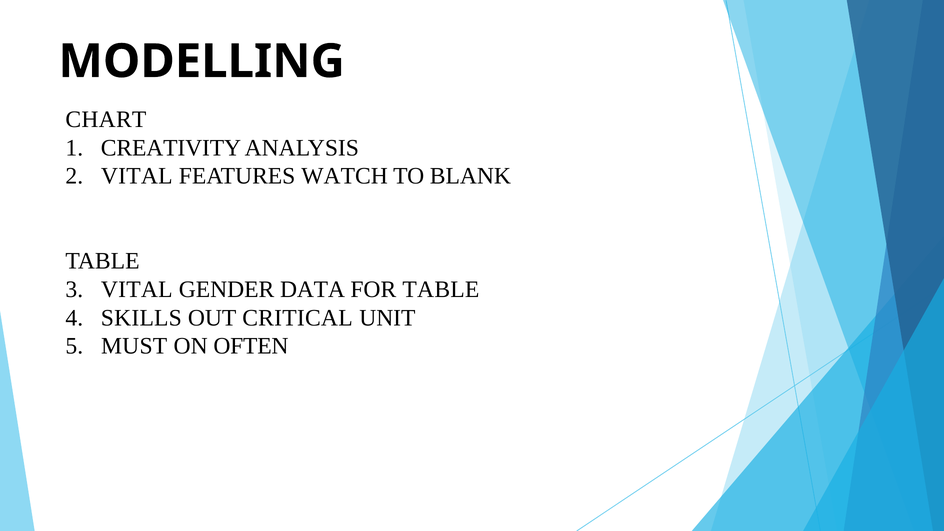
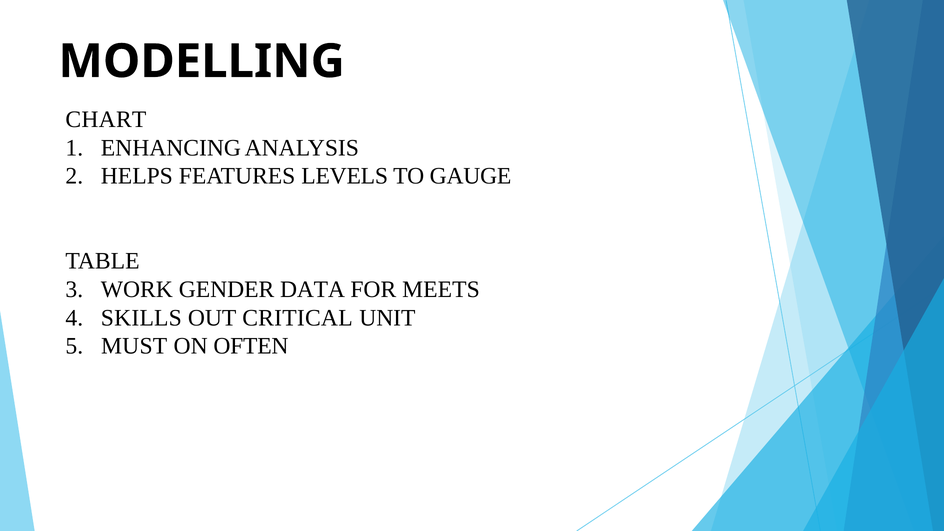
CREATIVITY: CREATIVITY -> ENHANCING
VITAL at (137, 176): VITAL -> HELPS
WATCH: WATCH -> LEVELS
BLANK: BLANK -> GAUGE
VITAL at (137, 289): VITAL -> WORK
FOR TABLE: TABLE -> MEETS
